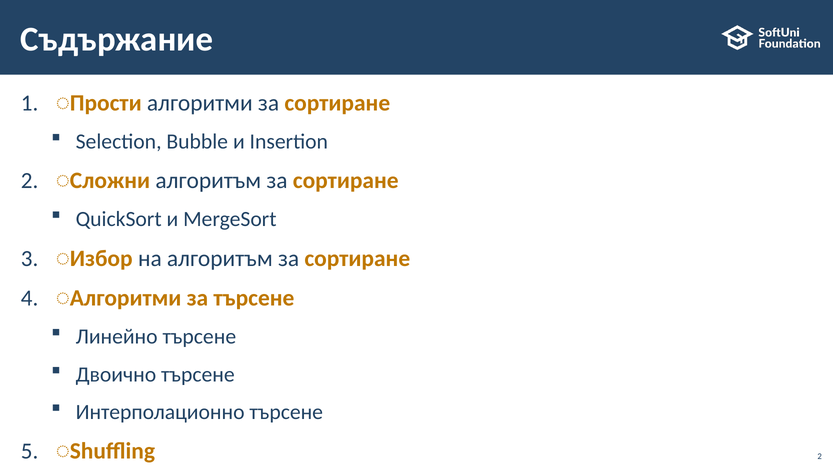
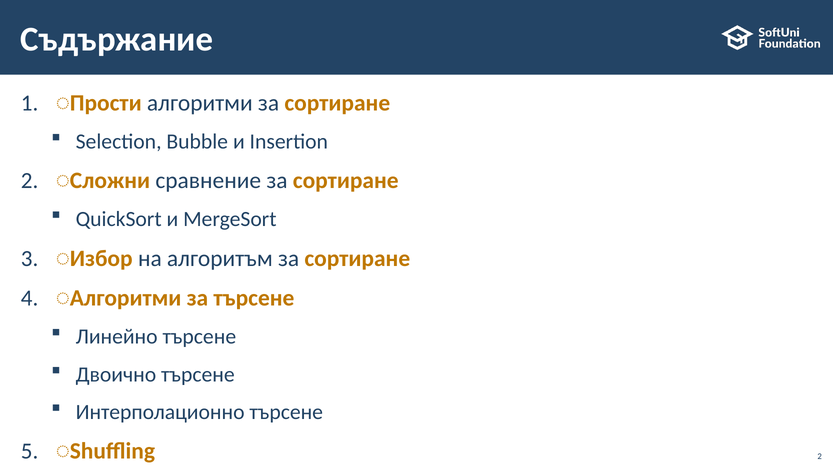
алгоритъм at (208, 181): алгоритъм -> сравнение
